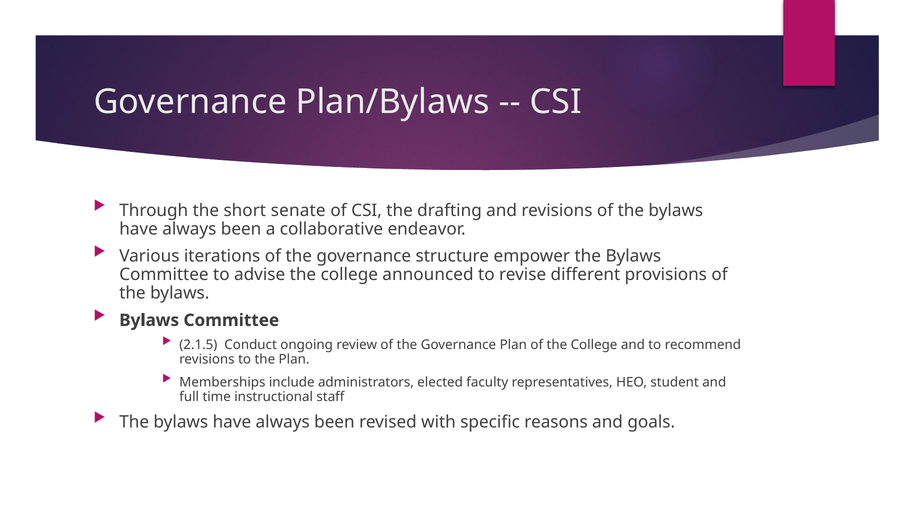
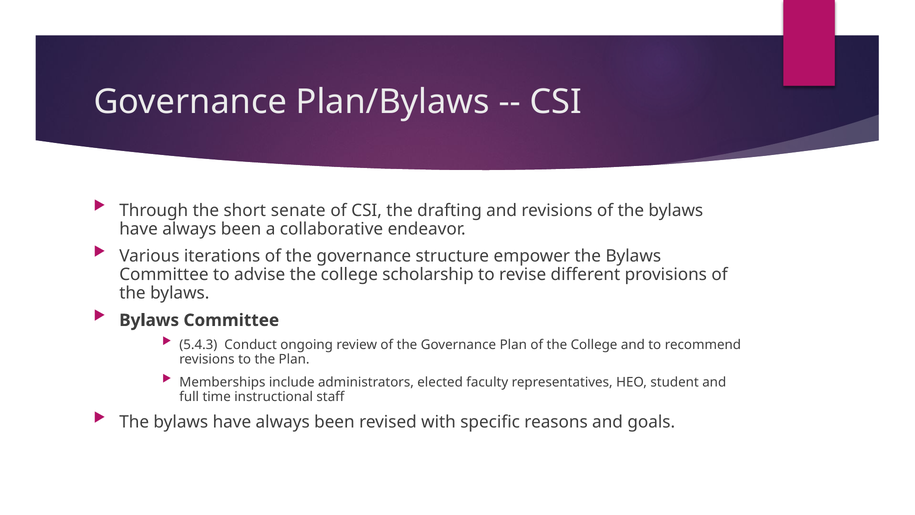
announced: announced -> scholarship
2.1.5: 2.1.5 -> 5.4.3
